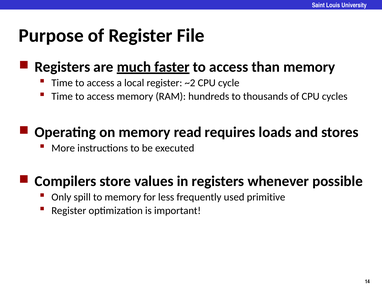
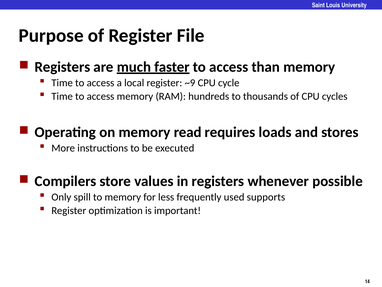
~2: ~2 -> ~9
primitive: primitive -> supports
